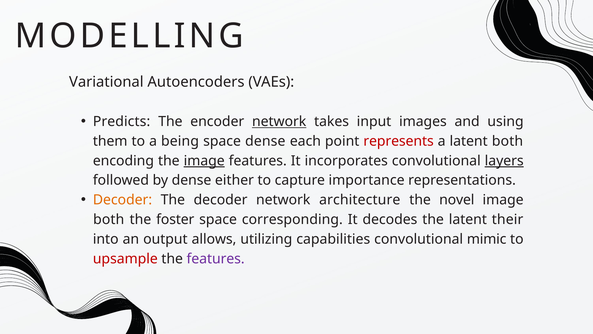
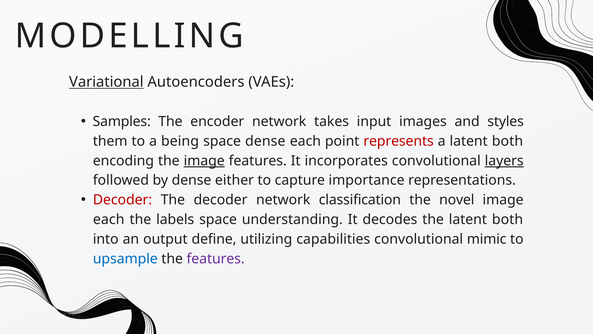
Variational underline: none -> present
Predicts: Predicts -> Samples
network at (279, 121) underline: present -> none
using: using -> styles
Decoder at (122, 200) colour: orange -> red
architecture: architecture -> classification
both at (109, 219): both -> each
foster: foster -> labels
corresponding: corresponding -> understanding
the latent their: their -> both
allows: allows -> define
upsample colour: red -> blue
